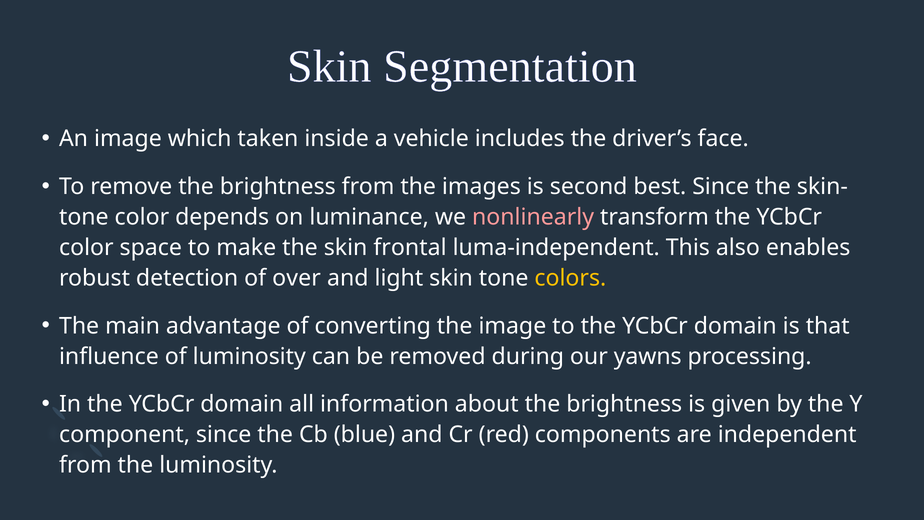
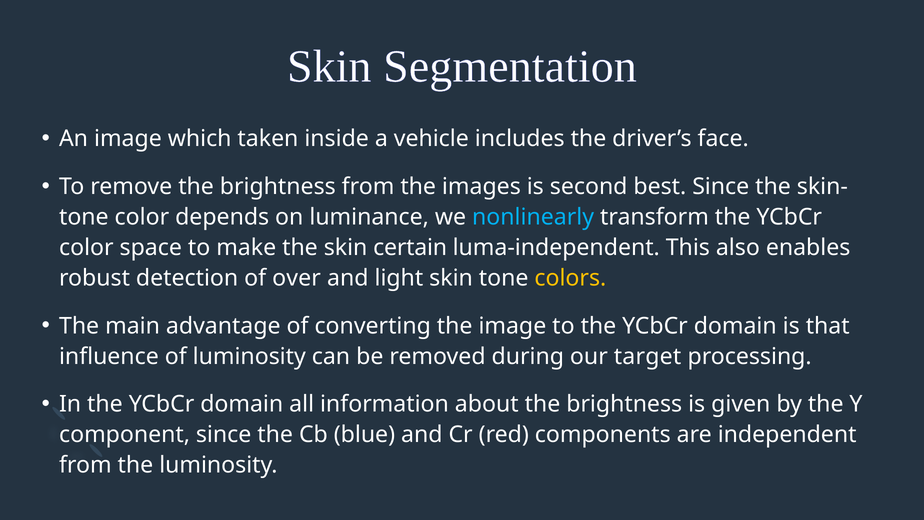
nonlinearly colour: pink -> light blue
frontal: frontal -> certain
yawns: yawns -> target
